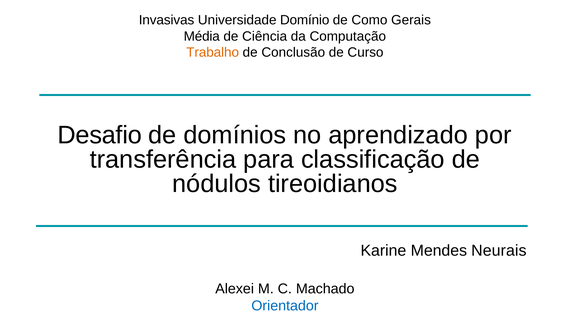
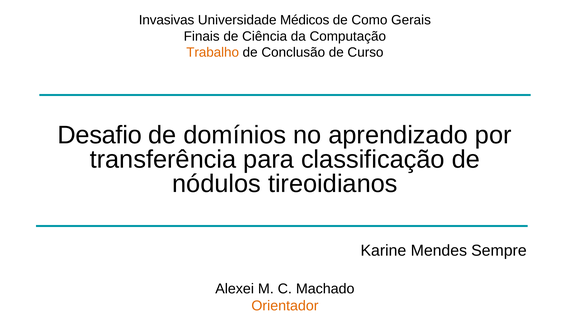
Domínio: Domínio -> Médicos
Média: Média -> Finais
Neurais: Neurais -> Sempre
Orientador colour: blue -> orange
